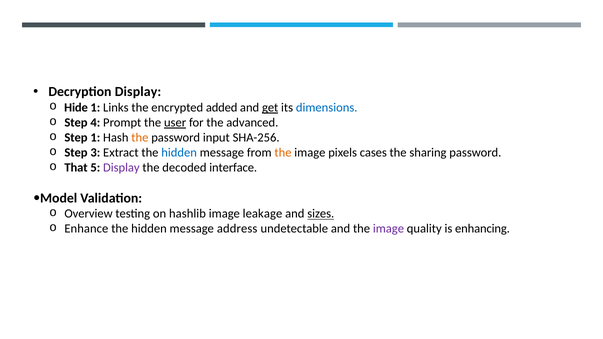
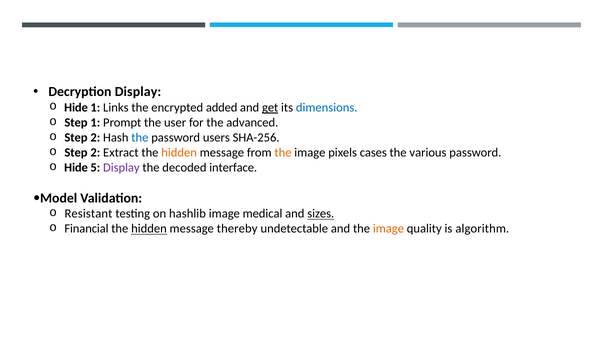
Step 4: 4 -> 1
user underline: present -> none
1 at (95, 138): 1 -> 2
the at (140, 138) colour: orange -> blue
input: input -> users
3 at (95, 153): 3 -> 2
hidden at (179, 153) colour: blue -> orange
sharing: sharing -> various
That at (76, 168): That -> Hide
Overview: Overview -> Resistant
leakage: leakage -> medical
Enhance: Enhance -> Financial
hidden at (149, 229) underline: none -> present
address: address -> thereby
image at (388, 229) colour: purple -> orange
enhancing: enhancing -> algorithm
